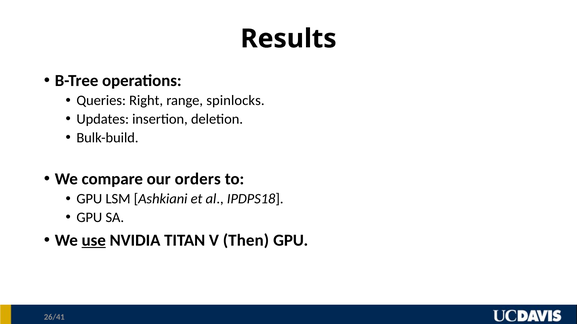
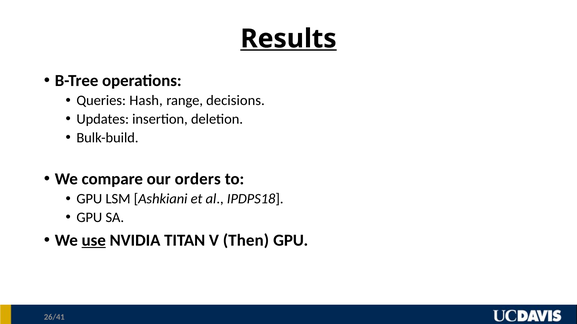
Results underline: none -> present
Right: Right -> Hash
spinlocks: spinlocks -> decisions
